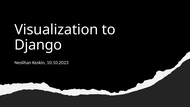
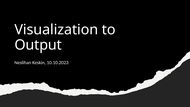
Django: Django -> Output
